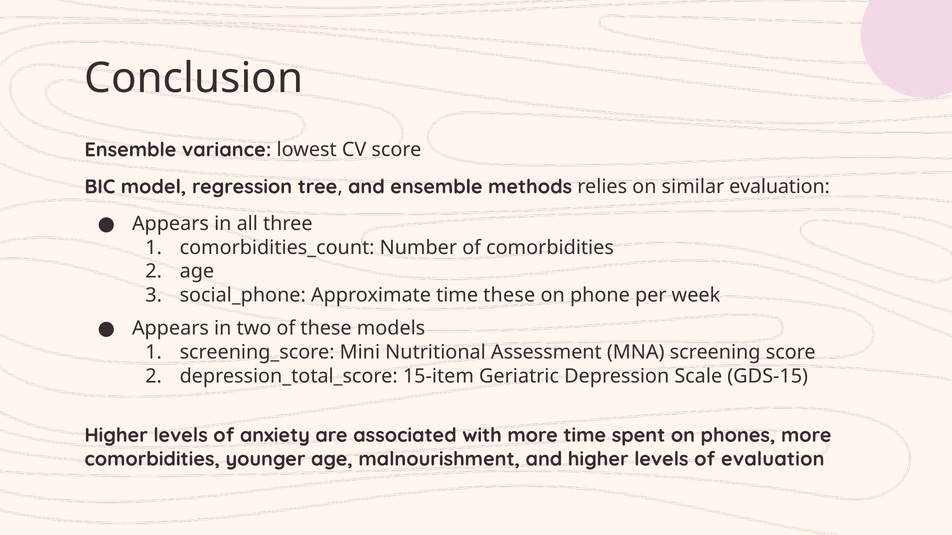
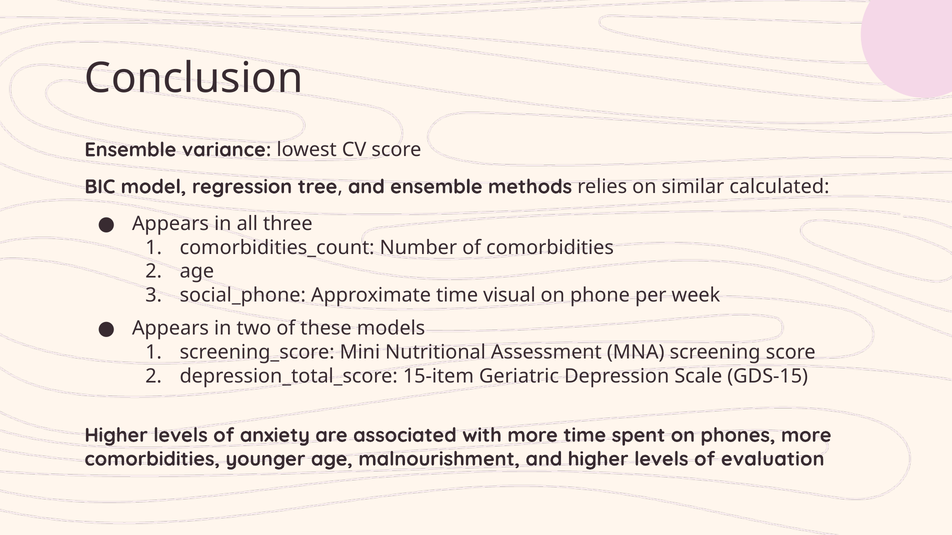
similar evaluation: evaluation -> calculated
time these: these -> visual
